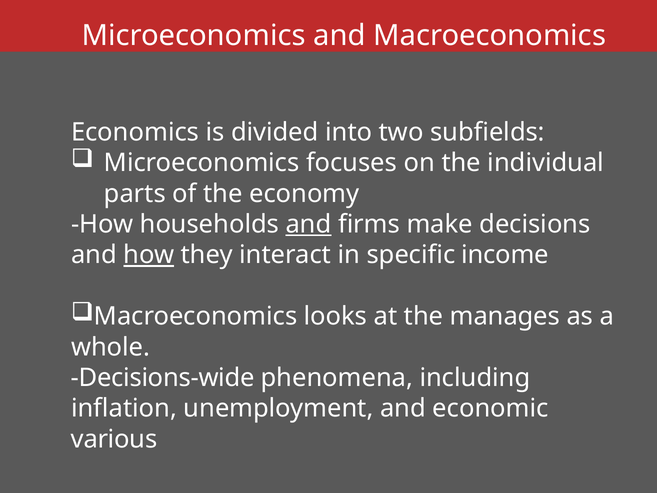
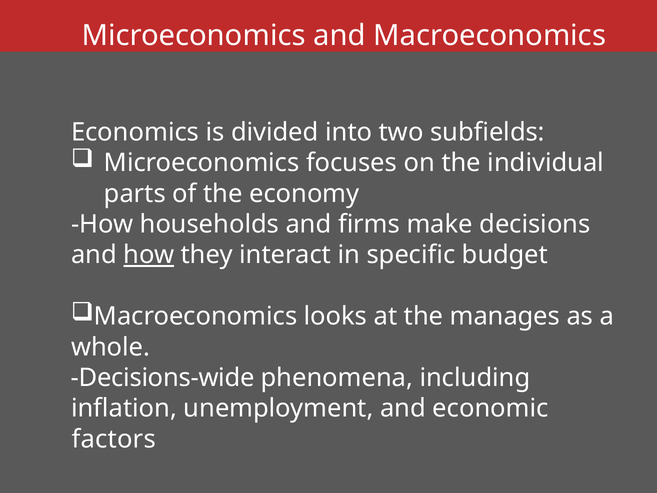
and at (309, 224) underline: present -> none
income: income -> budget
various: various -> factors
